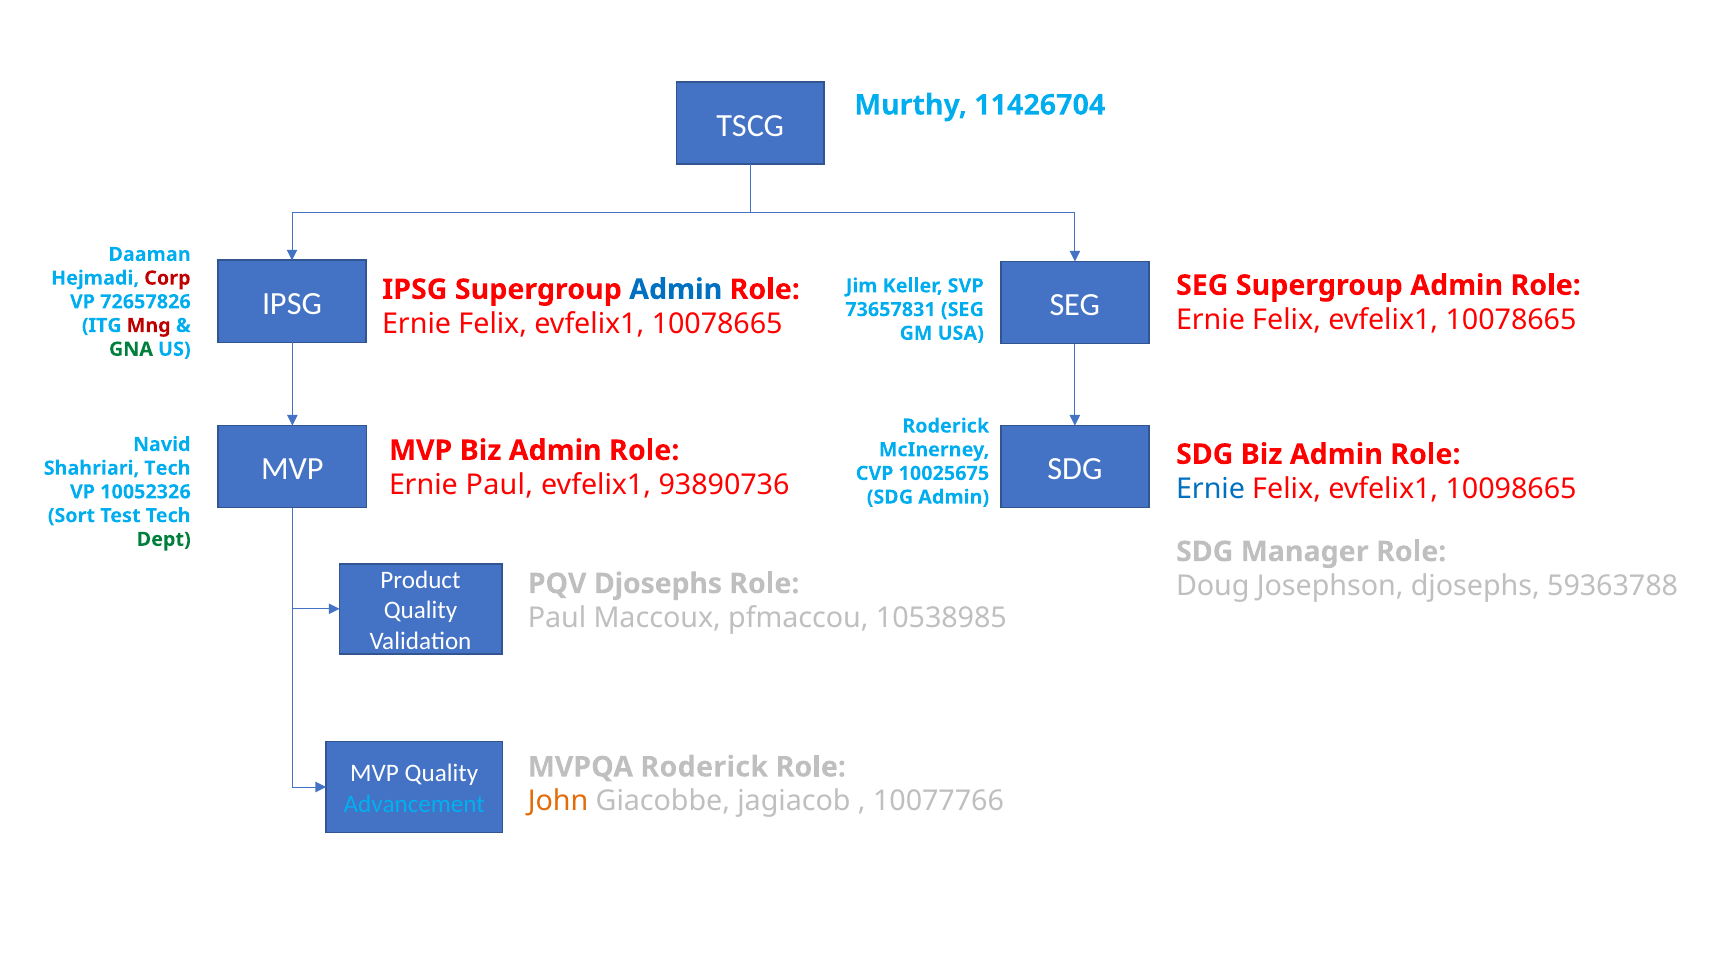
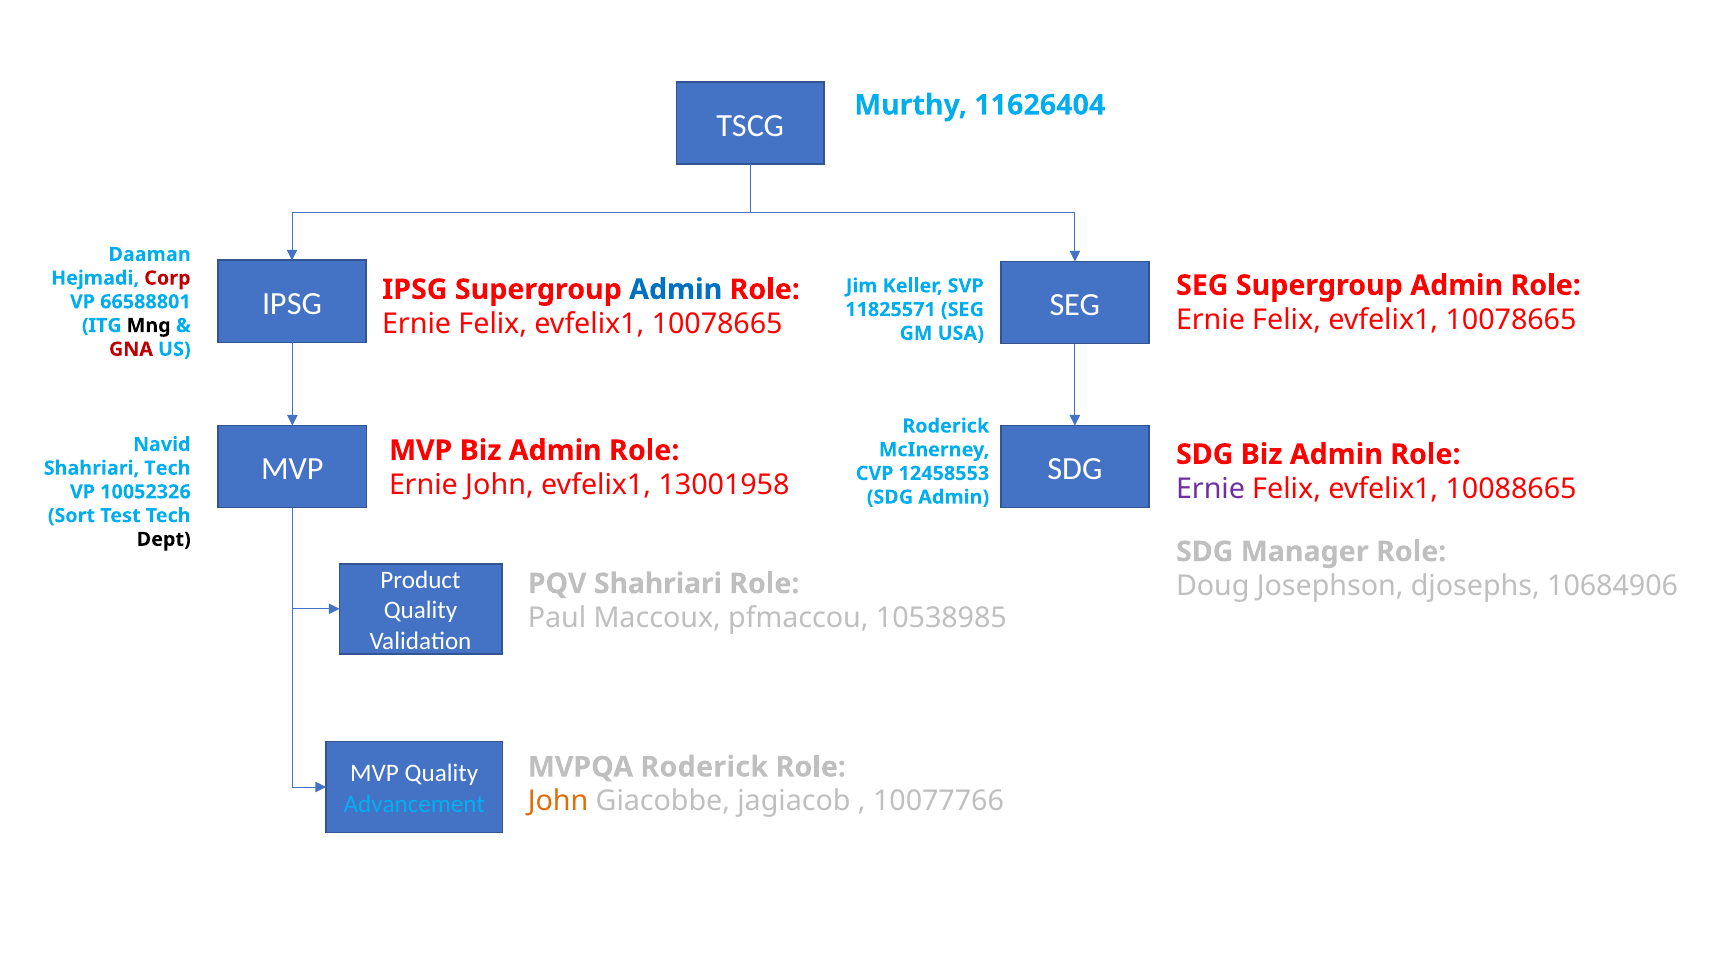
11426704: 11426704 -> 11626404
72657826: 72657826 -> 66588801
73657831: 73657831 -> 11825571
Mng colour: red -> black
GNA colour: green -> red
10025675: 10025675 -> 12458553
Ernie Paul: Paul -> John
93890736: 93890736 -> 13001958
Ernie at (1211, 489) colour: blue -> purple
10098665: 10098665 -> 10088665
Dept colour: green -> black
59363788: 59363788 -> 10684906
PQV Djosephs: Djosephs -> Shahriari
